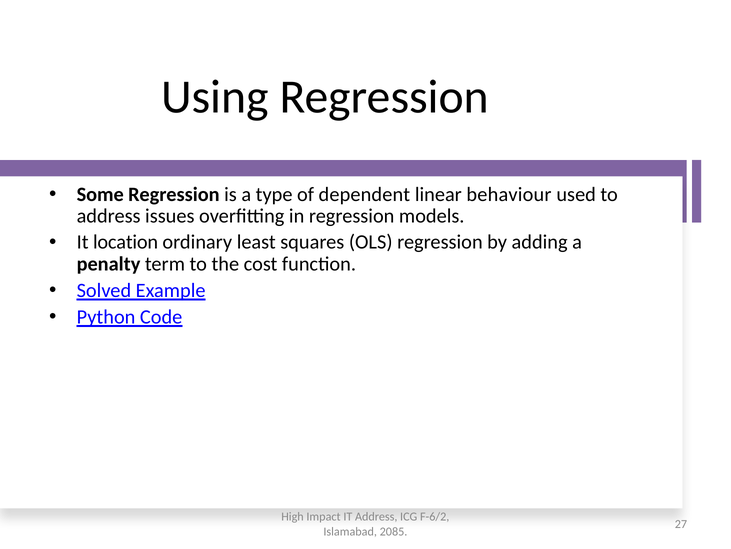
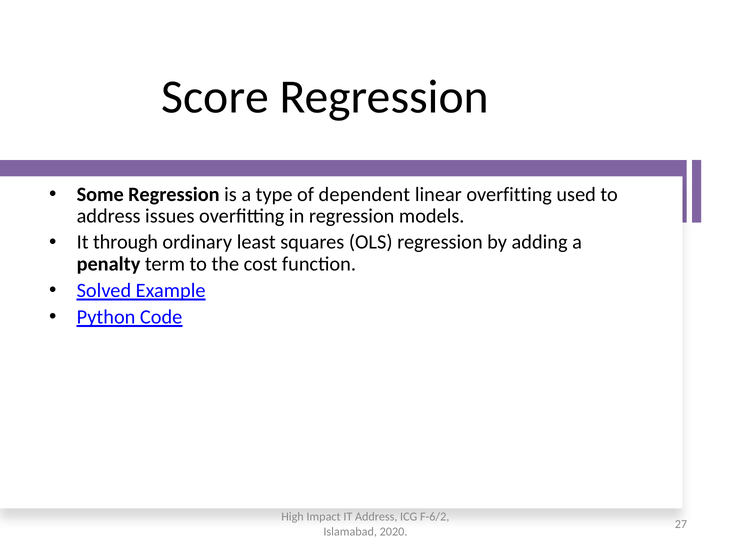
Using: Using -> Score
linear behaviour: behaviour -> overfitting
location: location -> through
2085: 2085 -> 2020
